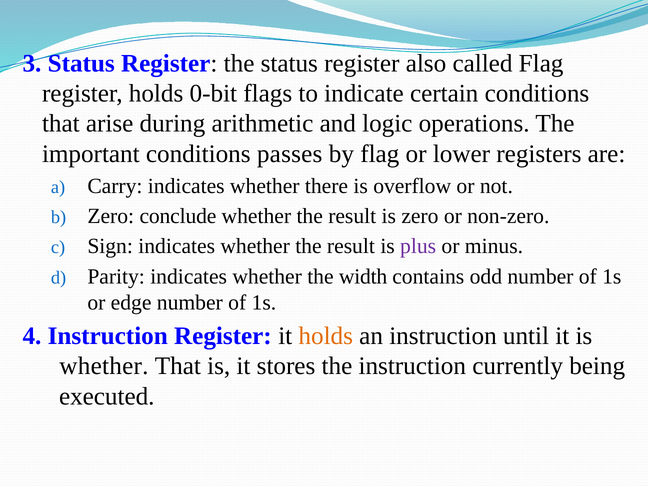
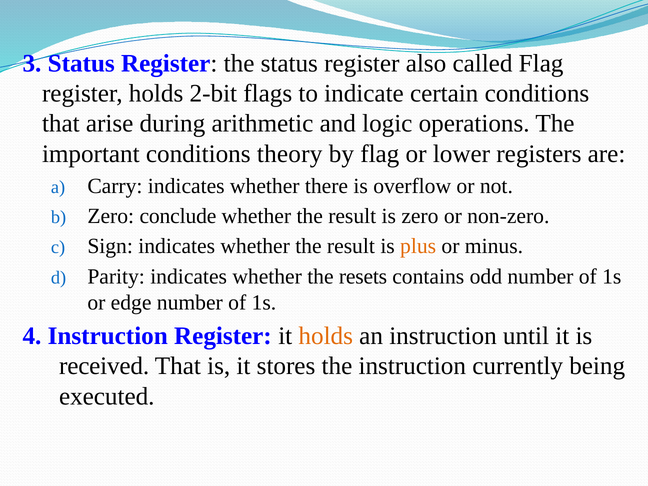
0-bit: 0-bit -> 2-bit
passes: passes -> theory
plus colour: purple -> orange
width: width -> resets
whether at (104, 366): whether -> received
